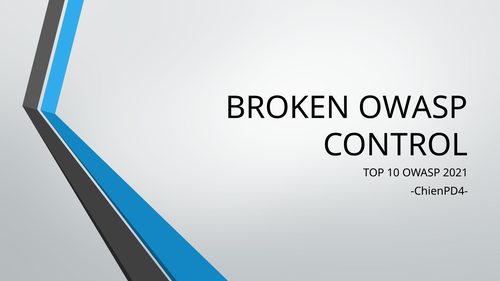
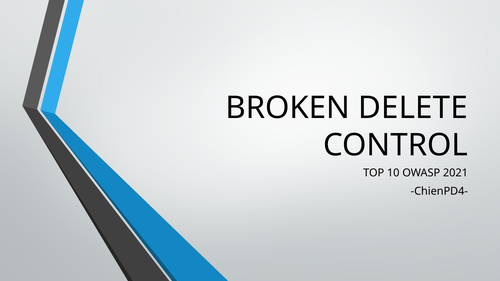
BROKEN OWASP: OWASP -> DELETE
